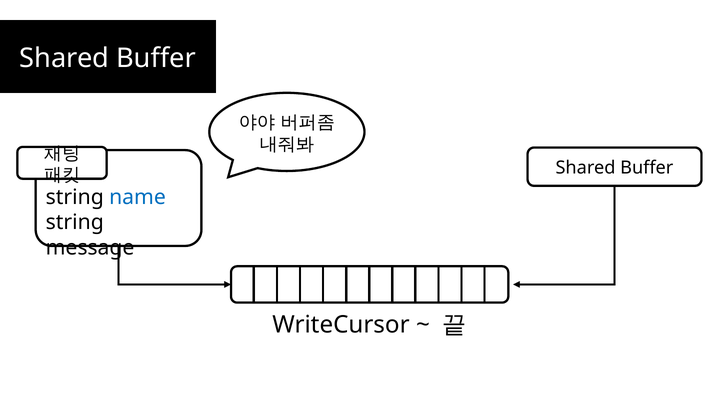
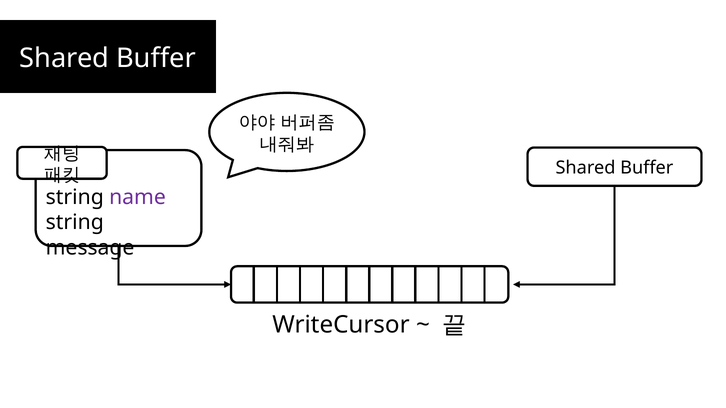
name colour: blue -> purple
